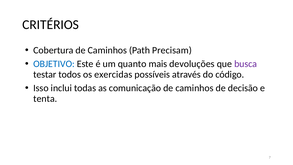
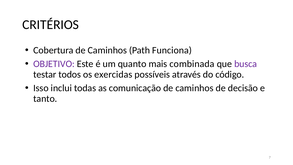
Precisam: Precisam -> Funciona
OBJETIVO colour: blue -> purple
devoluções: devoluções -> combinada
tenta: tenta -> tanto
